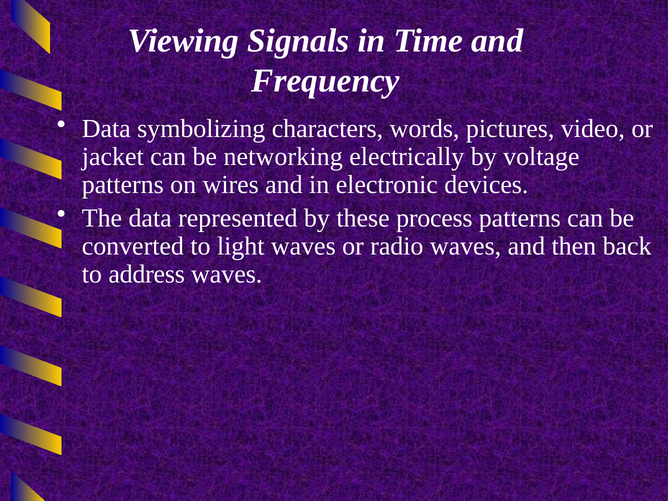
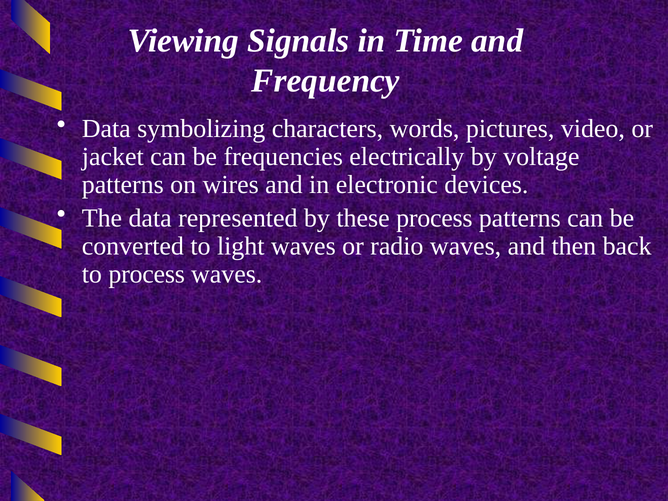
networking: networking -> frequencies
to address: address -> process
